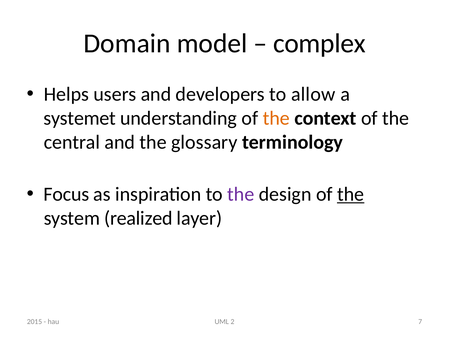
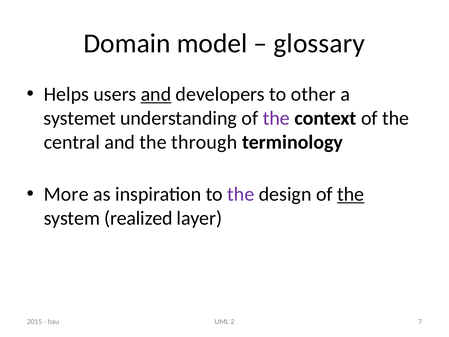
complex: complex -> glossary
and at (156, 94) underline: none -> present
allow: allow -> other
the at (276, 118) colour: orange -> purple
glossary: glossary -> through
Focus: Focus -> More
